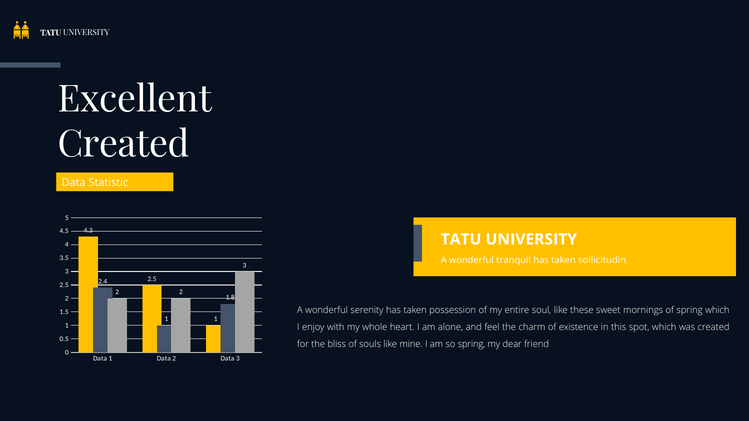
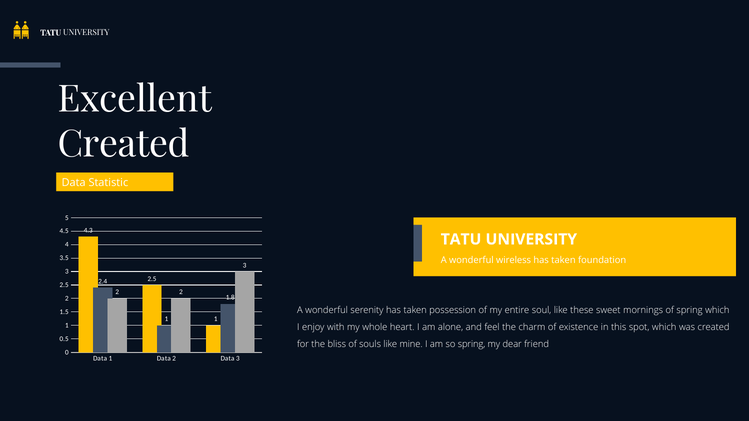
tranquil: tranquil -> wireless
sollicitudin: sollicitudin -> foundation
